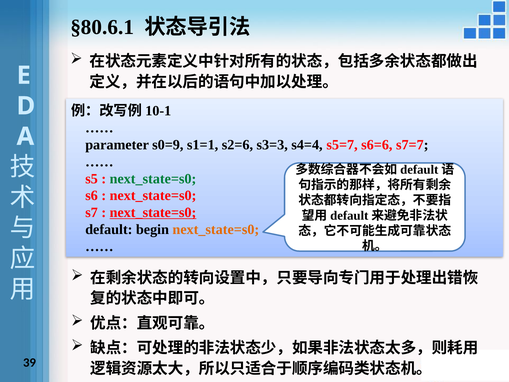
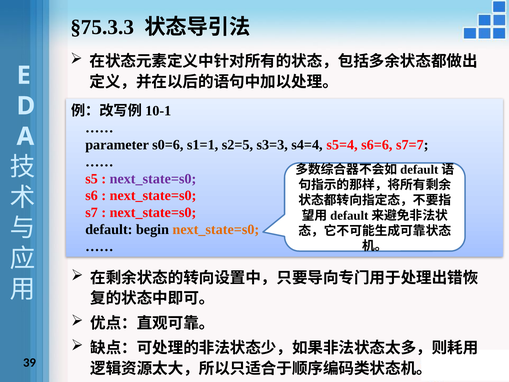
§80.6.1: §80.6.1 -> §75.3.3
s0=9: s0=9 -> s0=6
s2=6: s2=6 -> s2=5
s5=7: s5=7 -> s5=4
next_state=s0 at (153, 179) colour: green -> purple
next_state=s0 at (153, 212) underline: present -> none
